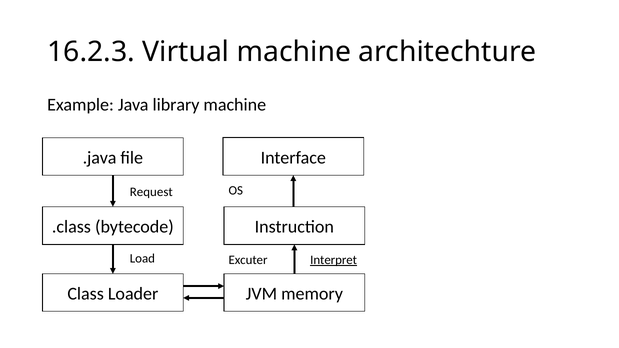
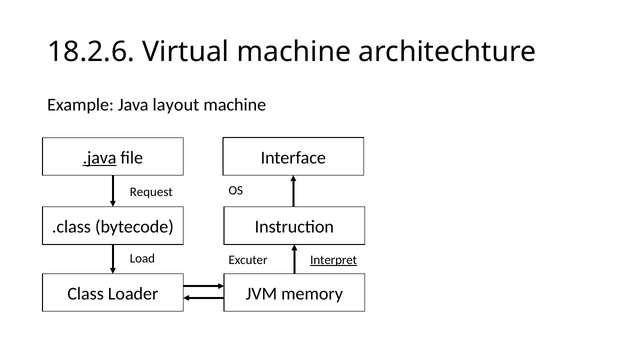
16.2.3: 16.2.3 -> 18.2.6
library: library -> layout
.java underline: none -> present
